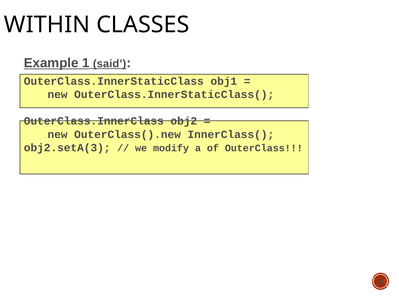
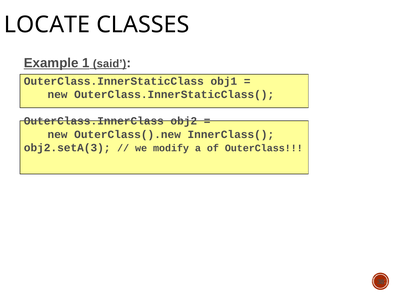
WITHIN: WITHIN -> LOCATE
